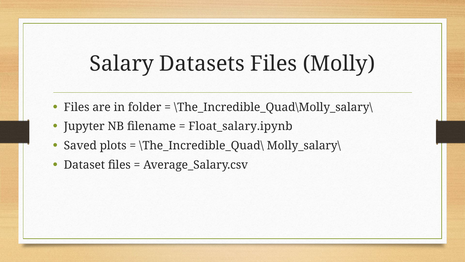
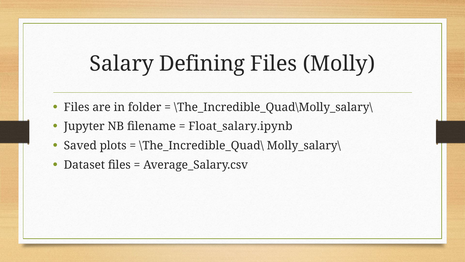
Datasets: Datasets -> Defining
